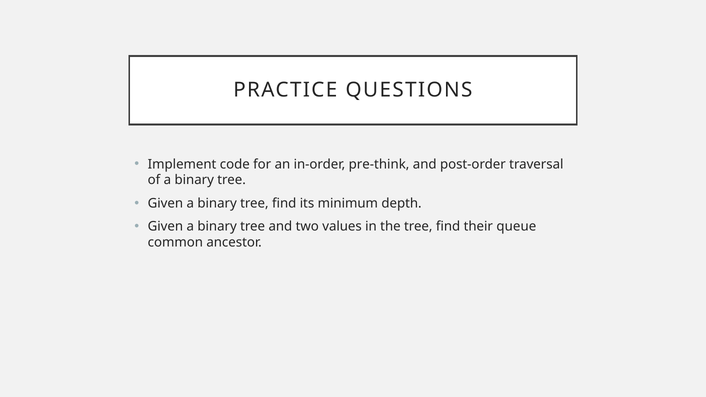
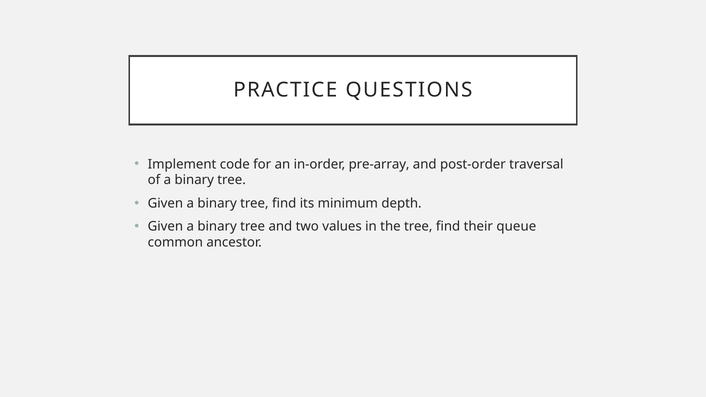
pre-think: pre-think -> pre-array
